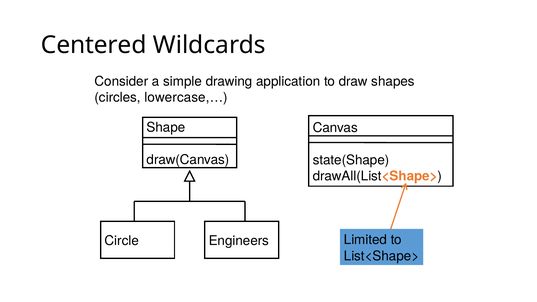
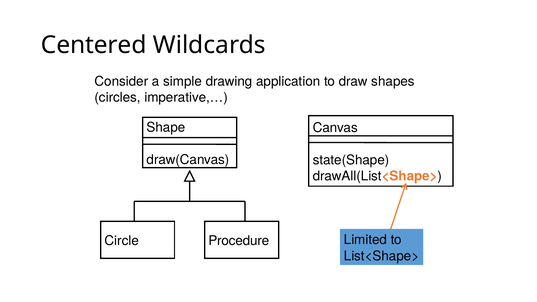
lowercase,…: lowercase,… -> imperative,…
Engineers: Engineers -> Procedure
